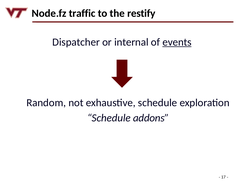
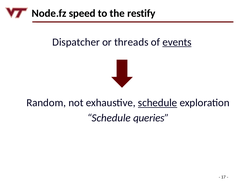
traffic: traffic -> speed
internal: internal -> threads
schedule at (158, 103) underline: none -> present
addons: addons -> queries
